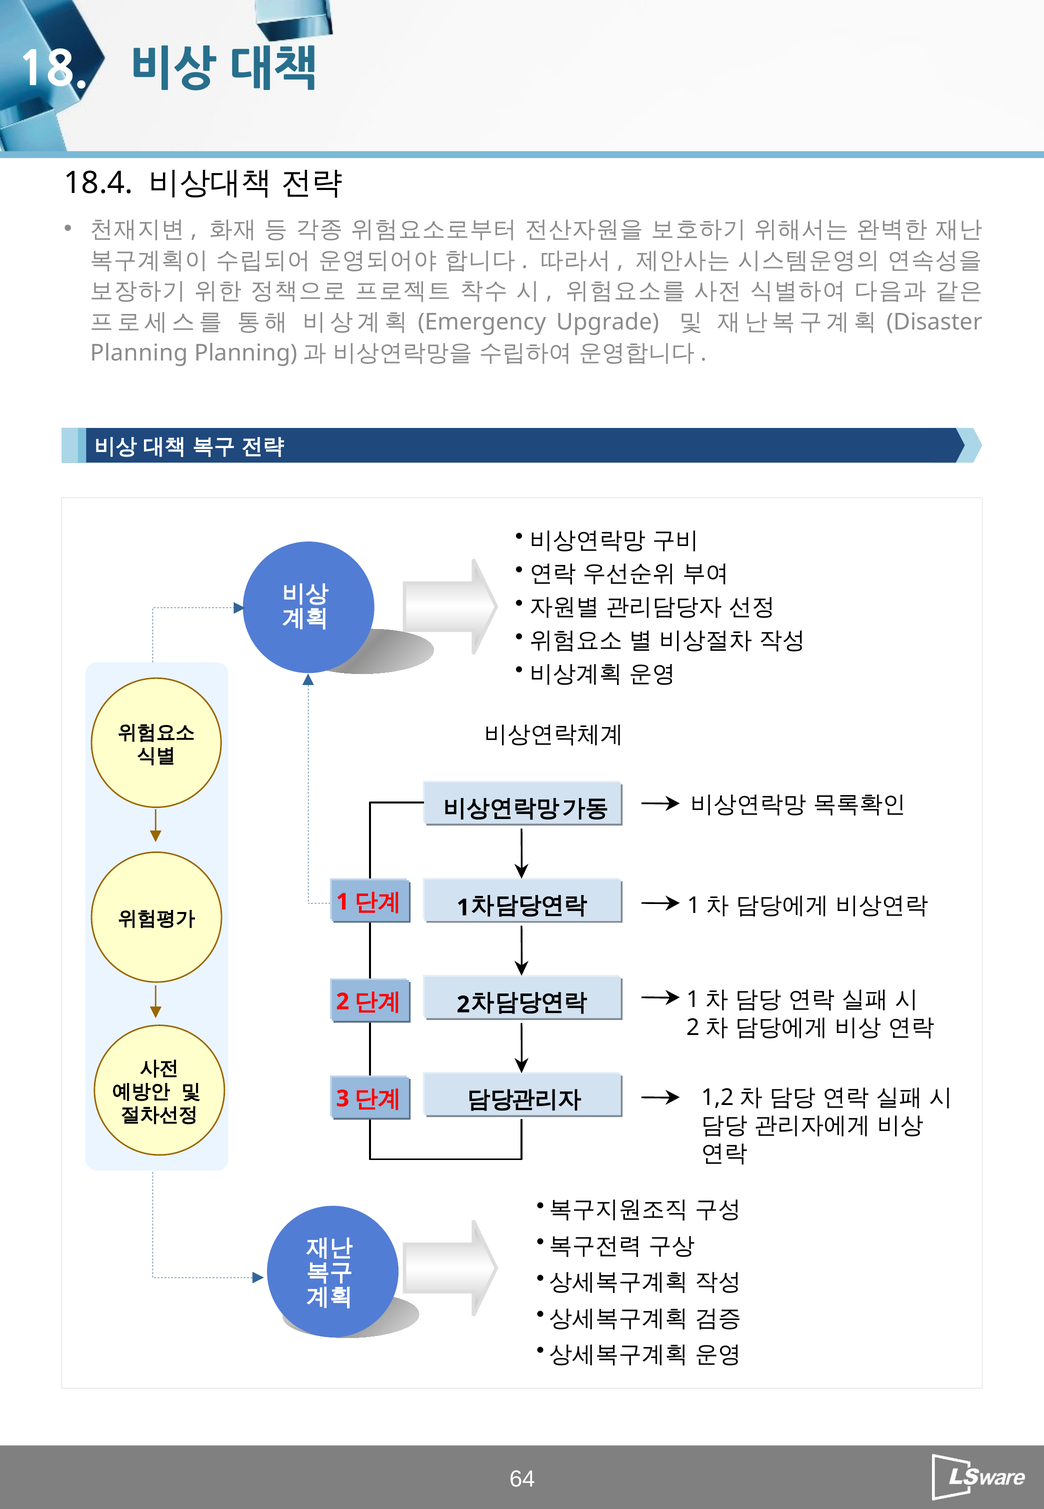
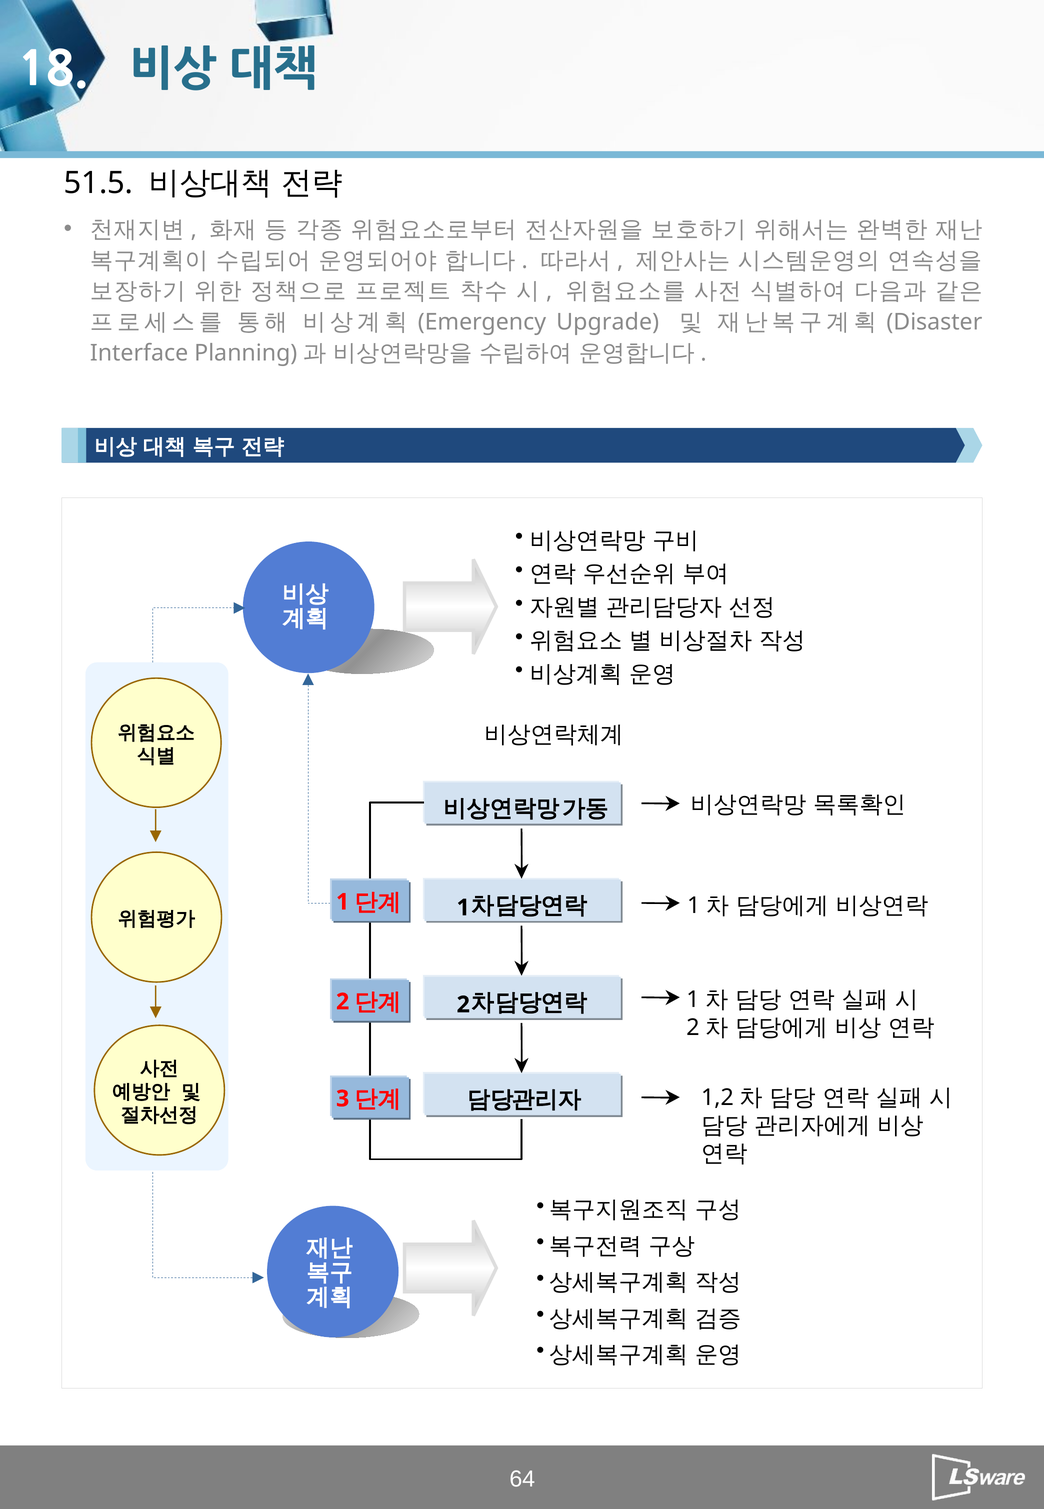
18.4: 18.4 -> 51.5
Planning at (139, 353): Planning -> Interface
